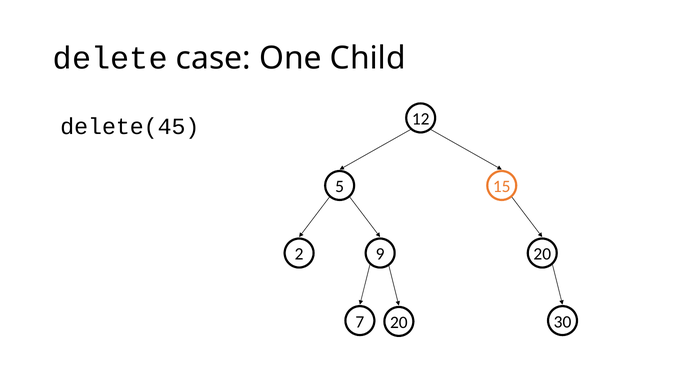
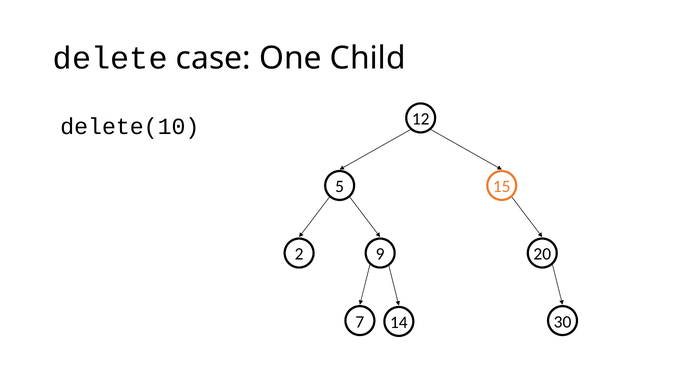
delete(45: delete(45 -> delete(10
7 20: 20 -> 14
